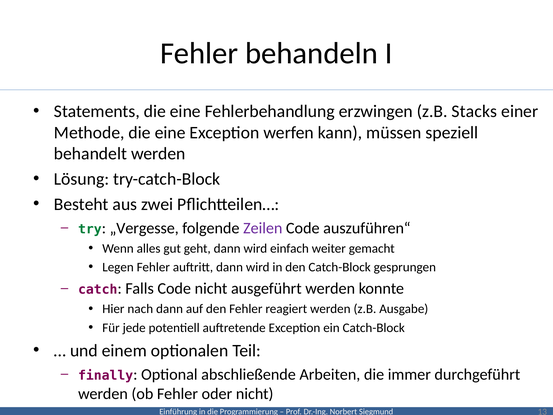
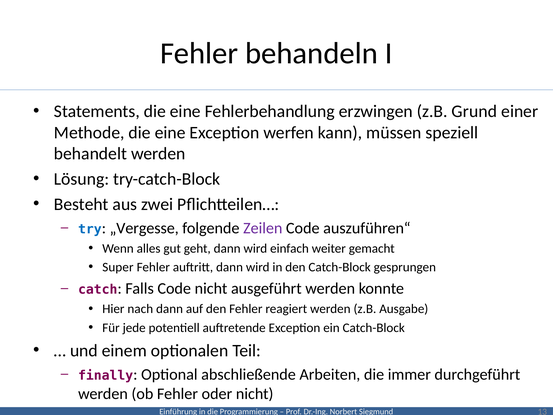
Stacks: Stacks -> Grund
try colour: green -> blue
Legen: Legen -> Super
